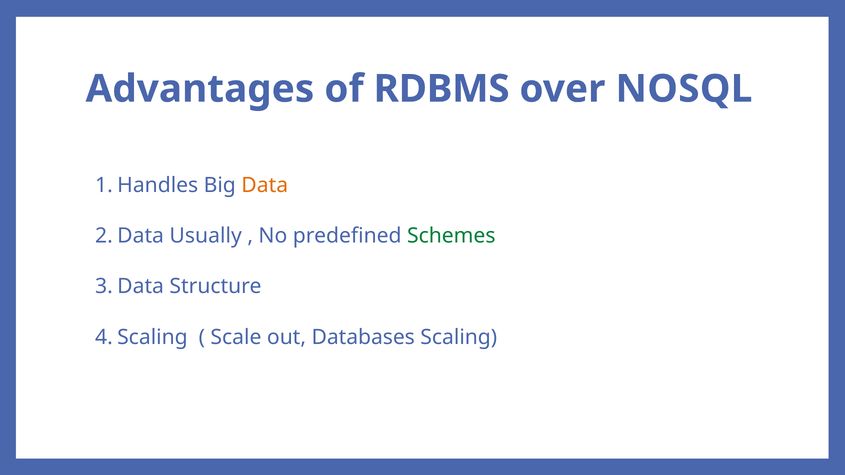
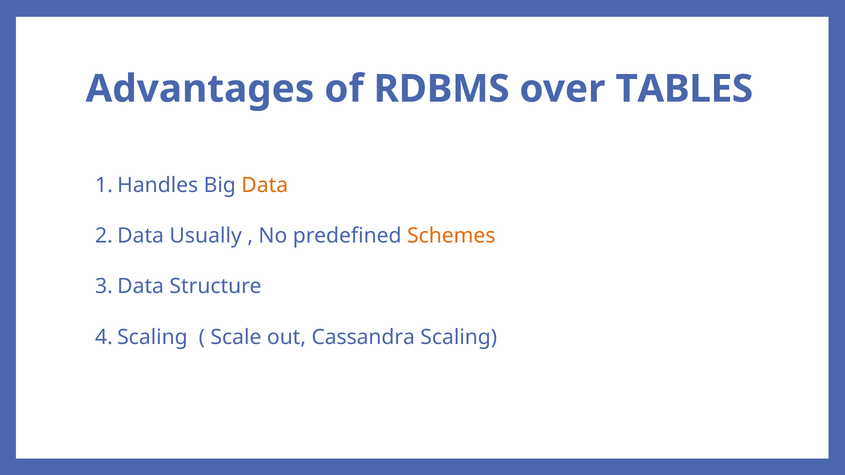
NOSQL: NOSQL -> TABLES
Schemes colour: green -> orange
Databases: Databases -> Cassandra
